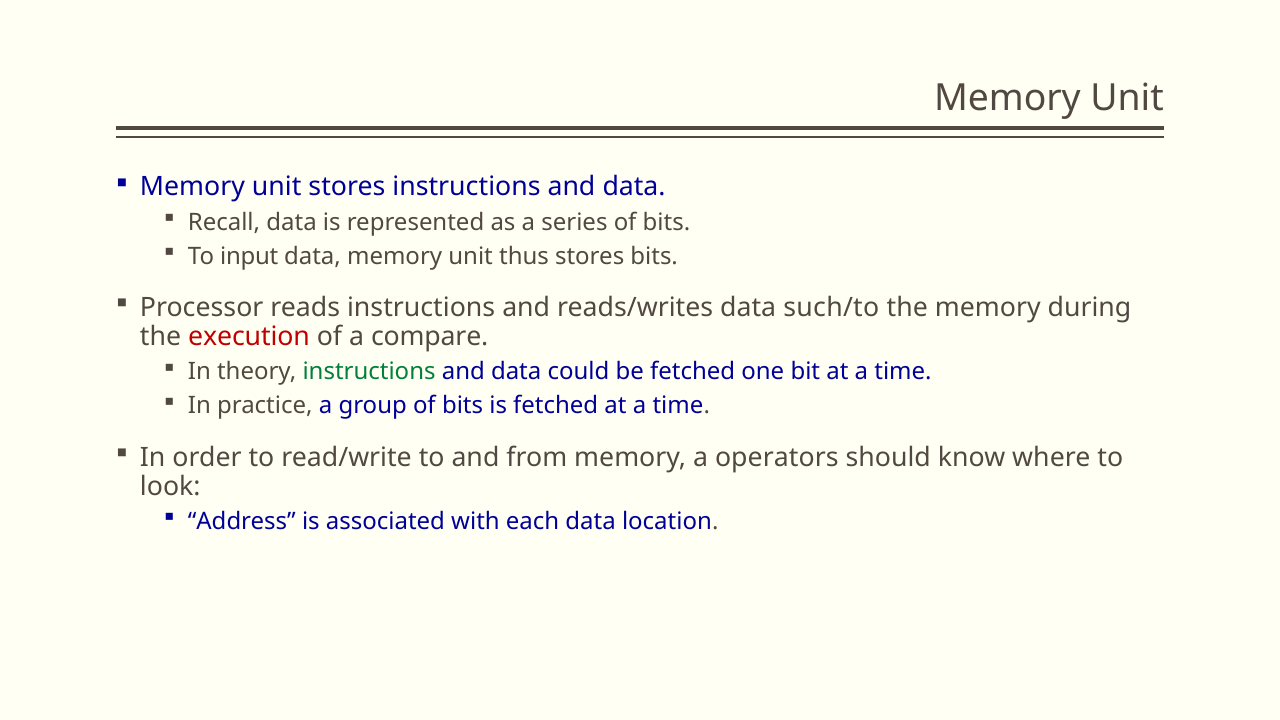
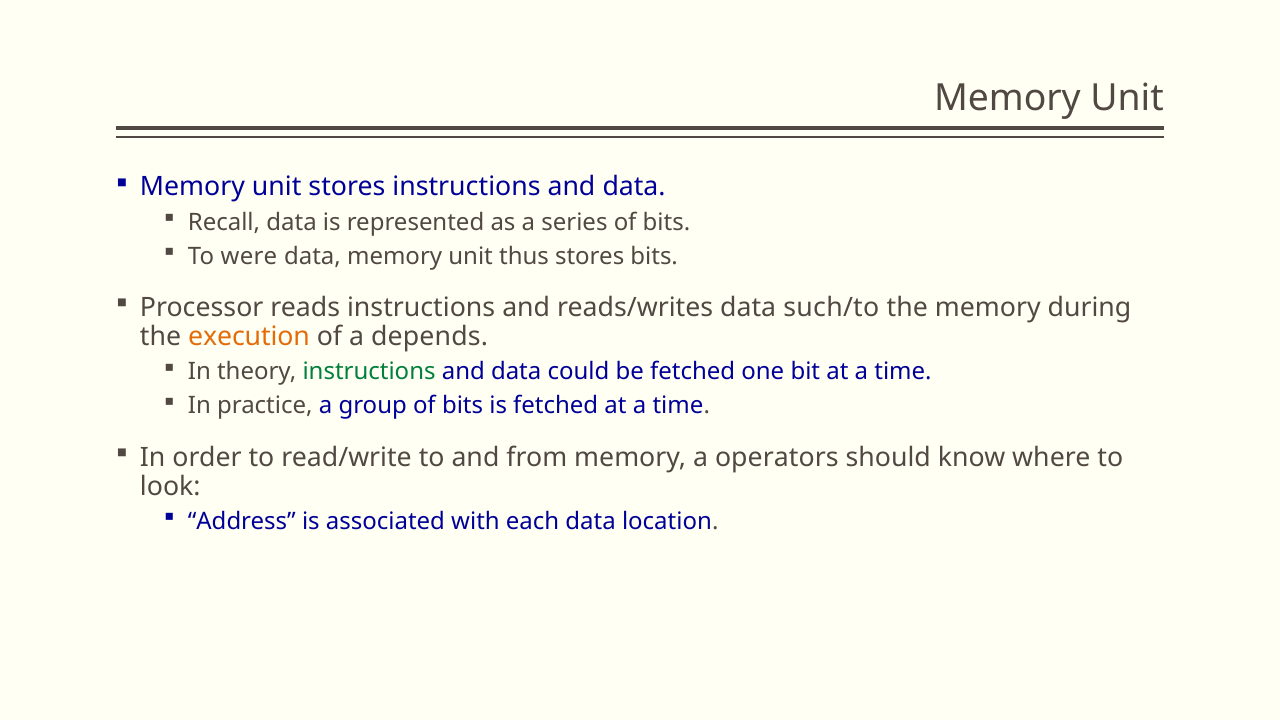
input: input -> were
execution colour: red -> orange
compare: compare -> depends
